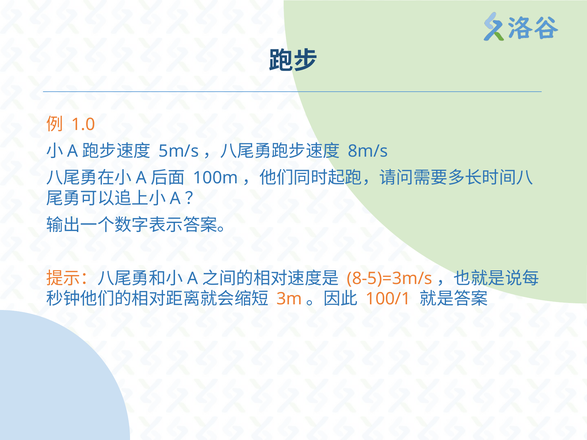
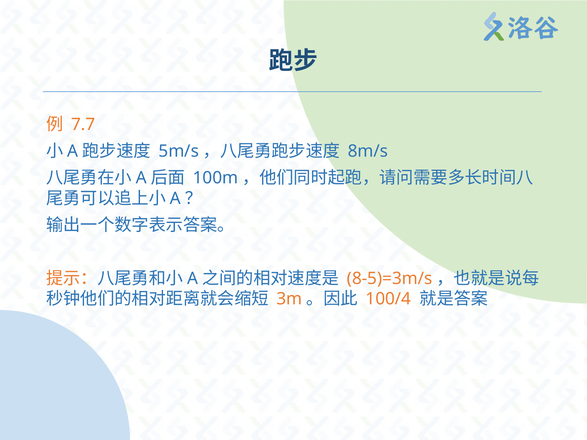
1.0: 1.0 -> 7.7
100/1: 100/1 -> 100/4
